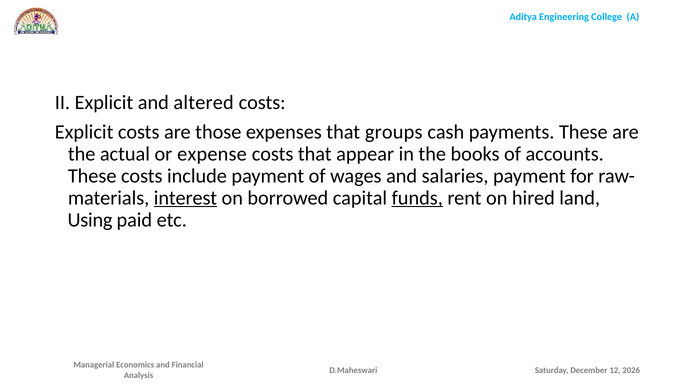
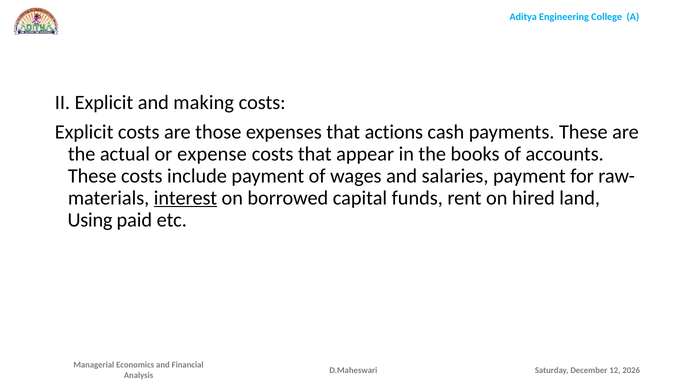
altered: altered -> making
groups: groups -> actions
funds underline: present -> none
